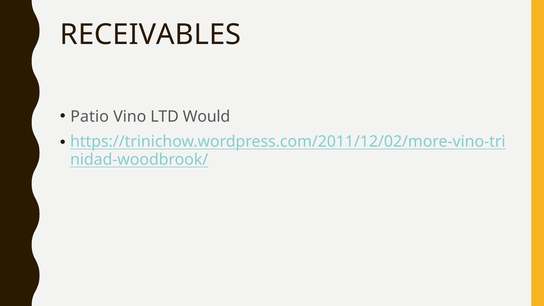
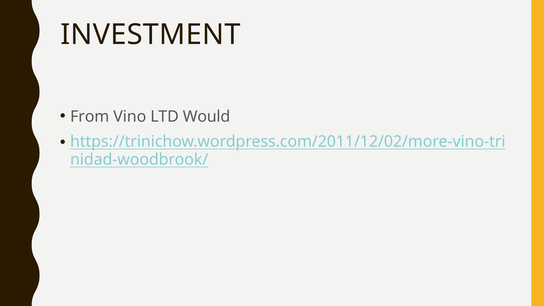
RECEIVABLES: RECEIVABLES -> INVESTMENT
Patio: Patio -> From
